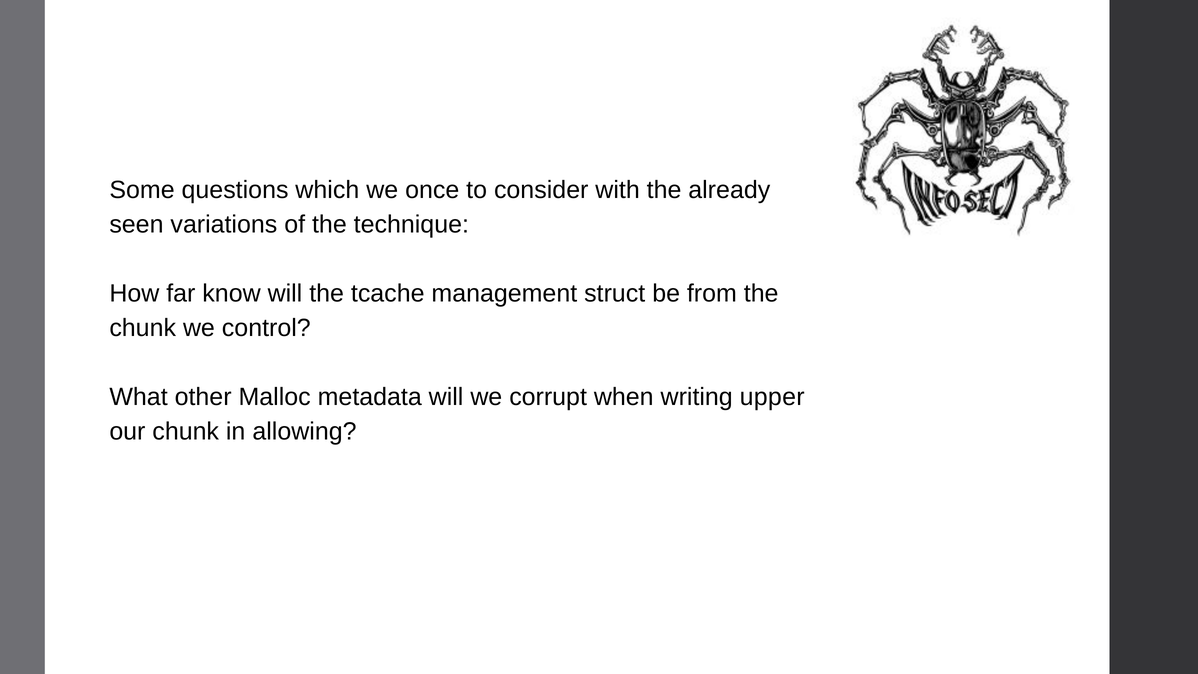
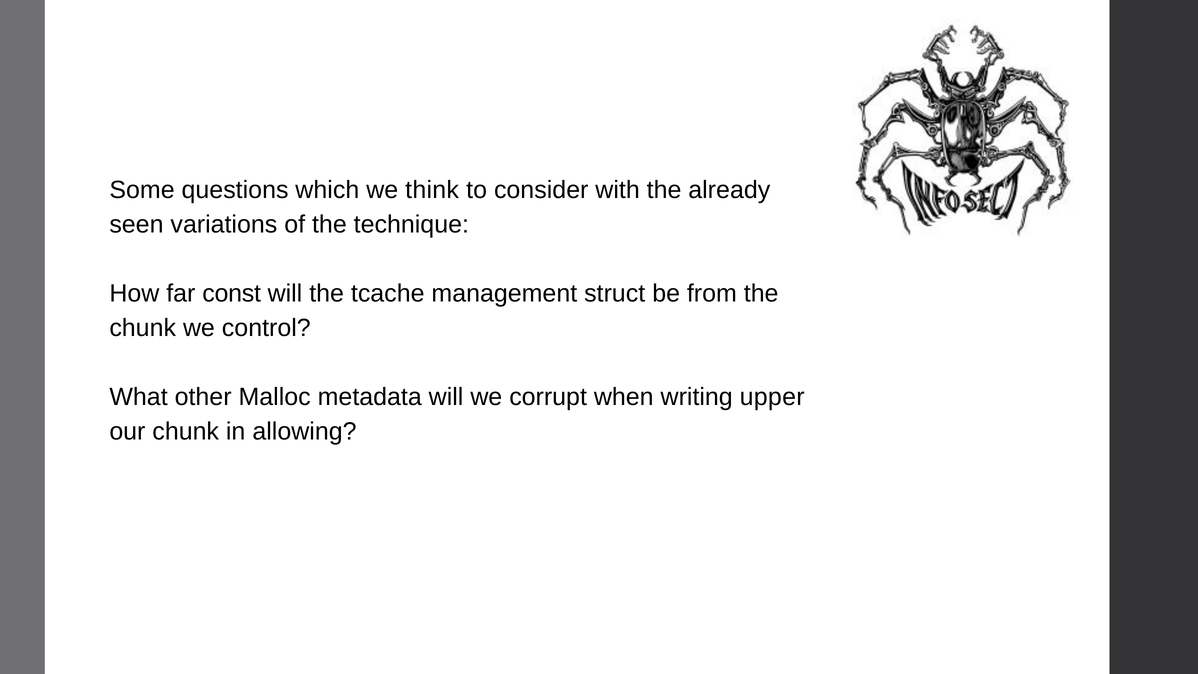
once: once -> think
know: know -> const
